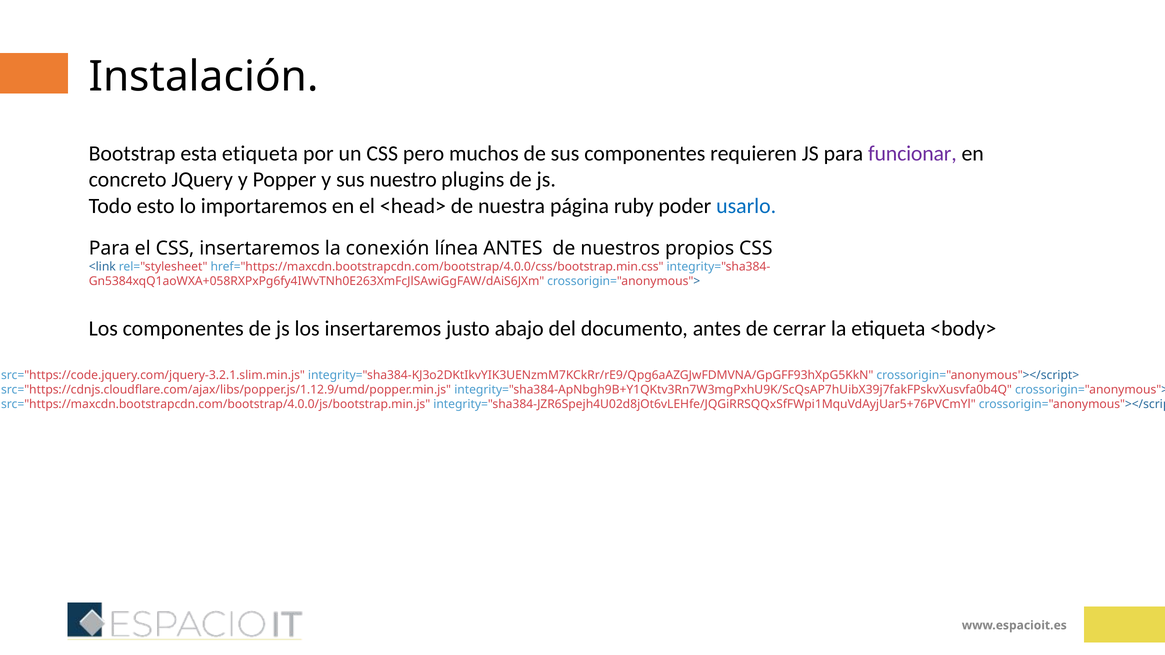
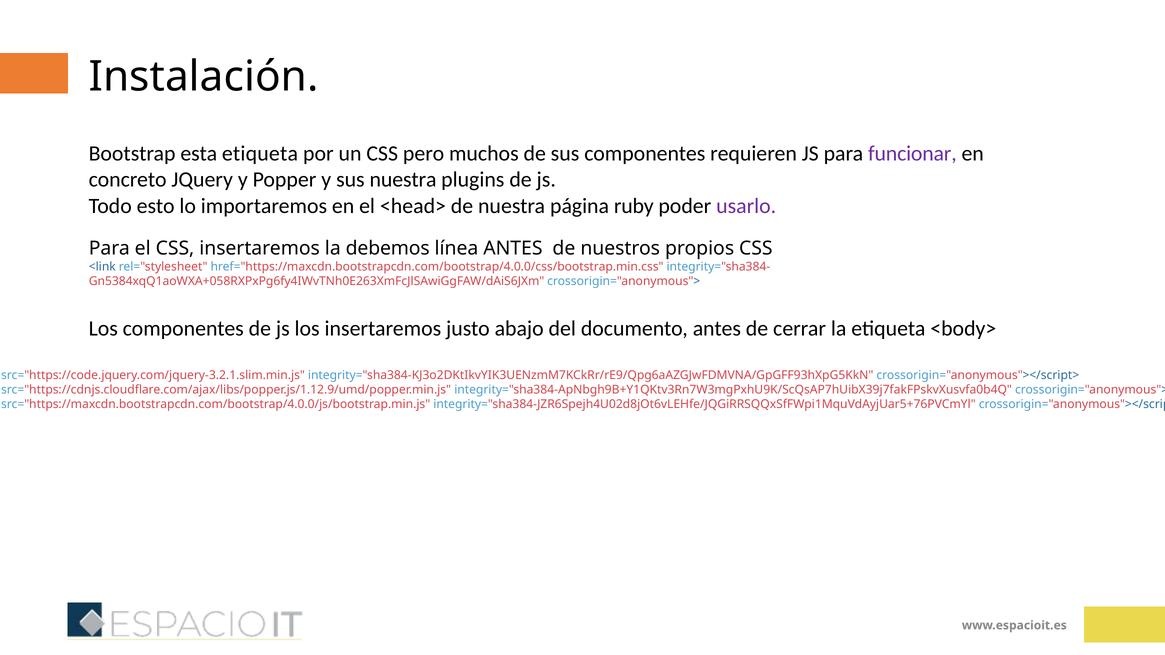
sus nuestro: nuestro -> nuestra
usarlo colour: blue -> purple
conexión: conexión -> debemos
